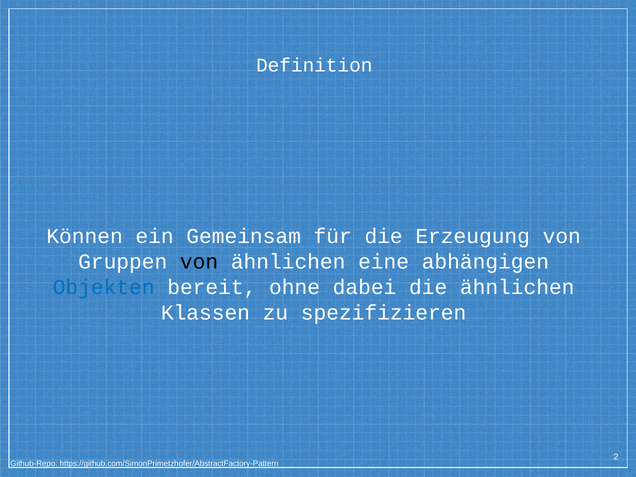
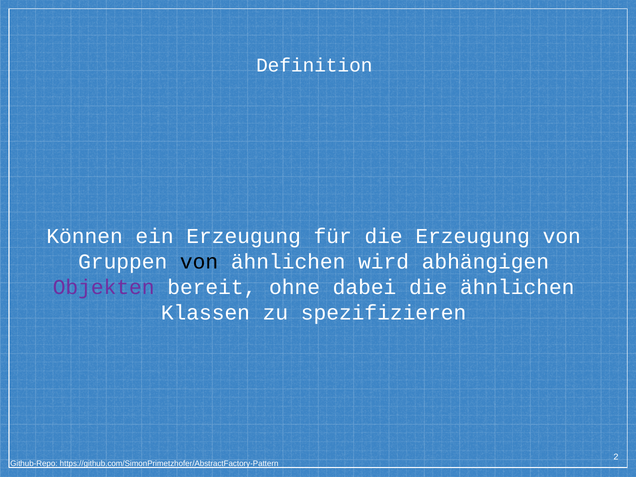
ein Gemeinsam: Gemeinsam -> Erzeugung
eine: eine -> wird
Objekten colour: blue -> purple
